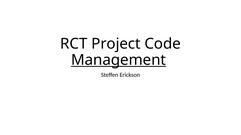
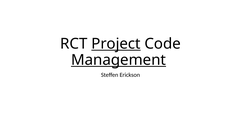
Project underline: none -> present
